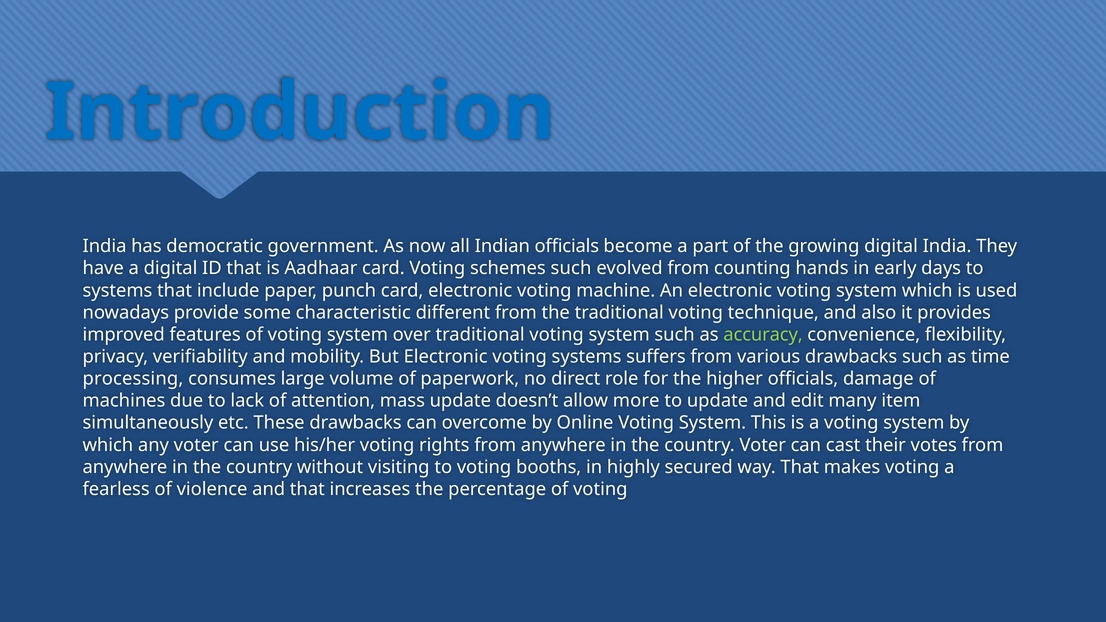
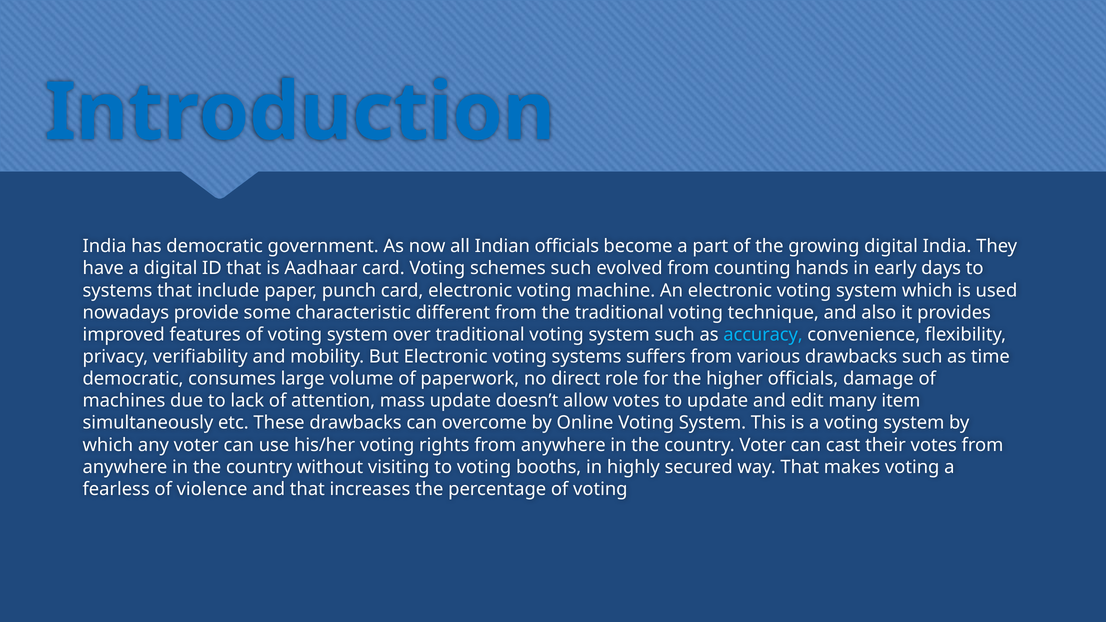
accuracy colour: light green -> light blue
processing at (133, 379): processing -> democratic
allow more: more -> votes
